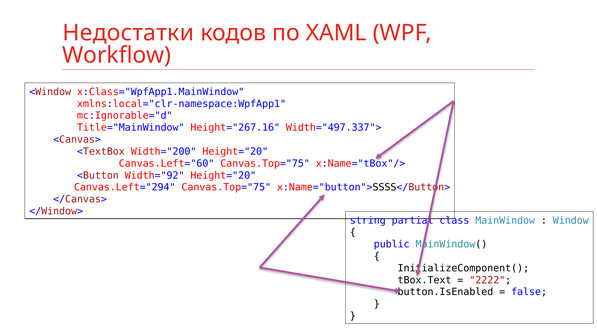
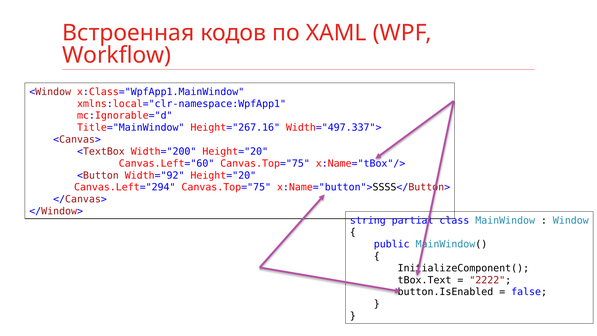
Недостатки: Недостатки -> Встроенная
